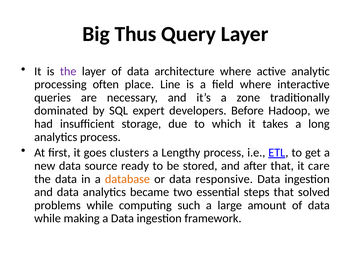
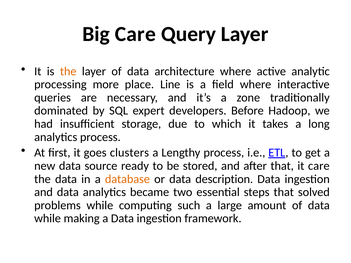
Big Thus: Thus -> Care
the at (68, 71) colour: purple -> orange
often: often -> more
responsive: responsive -> description
